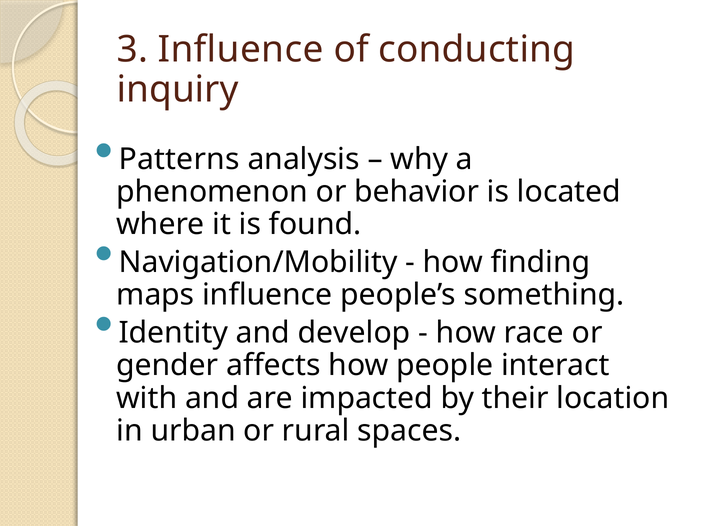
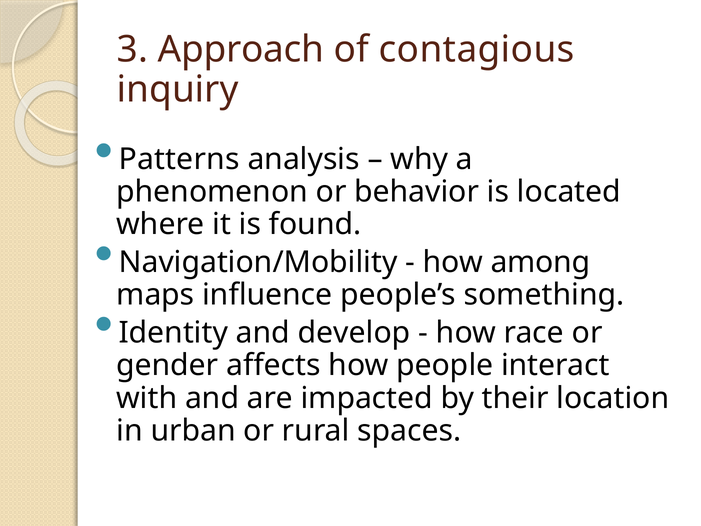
3 Influence: Influence -> Approach
conducting: conducting -> contagious
finding: finding -> among
